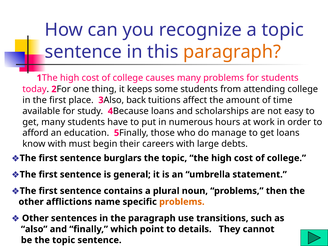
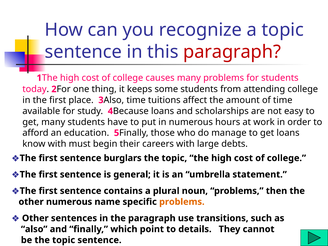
paragraph at (232, 52) colour: orange -> red
Also back: back -> time
other afflictions: afflictions -> numerous
